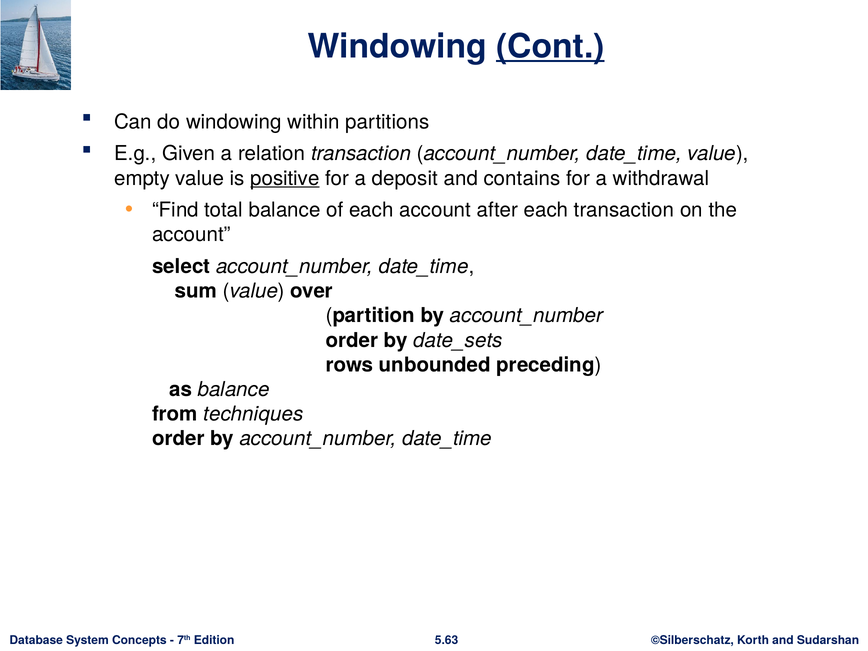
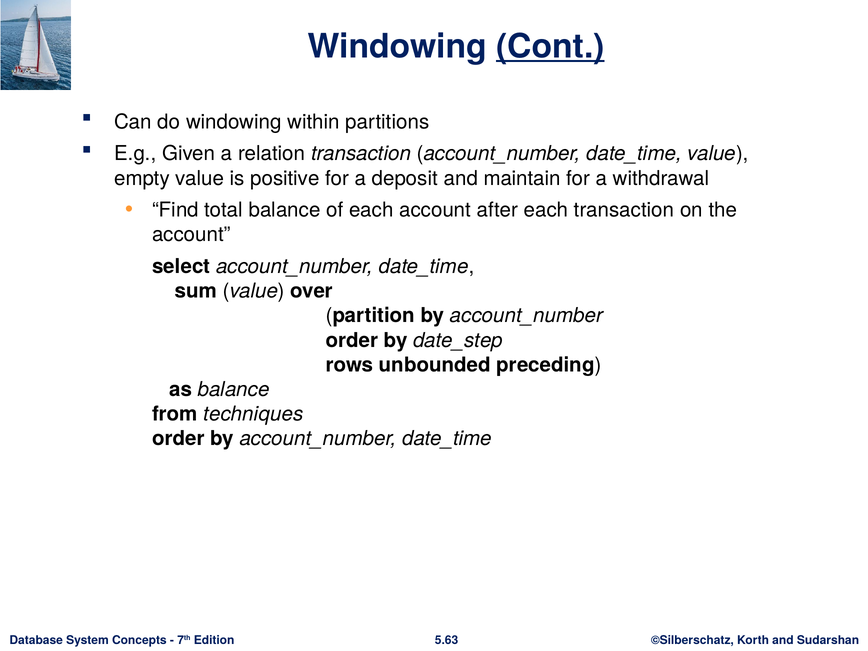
positive underline: present -> none
contains: contains -> maintain
date_sets: date_sets -> date_step
